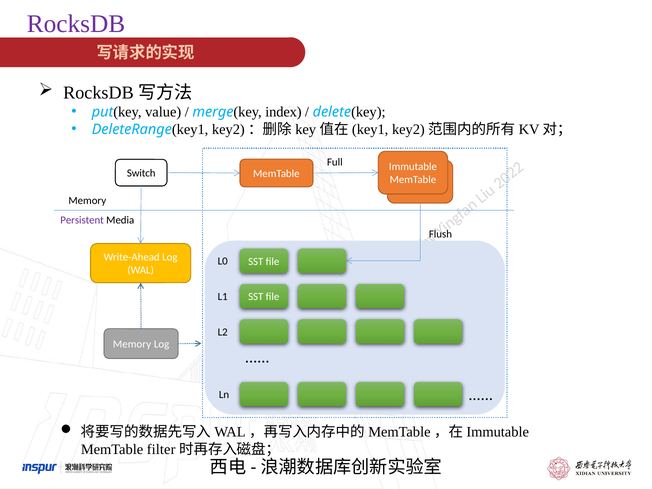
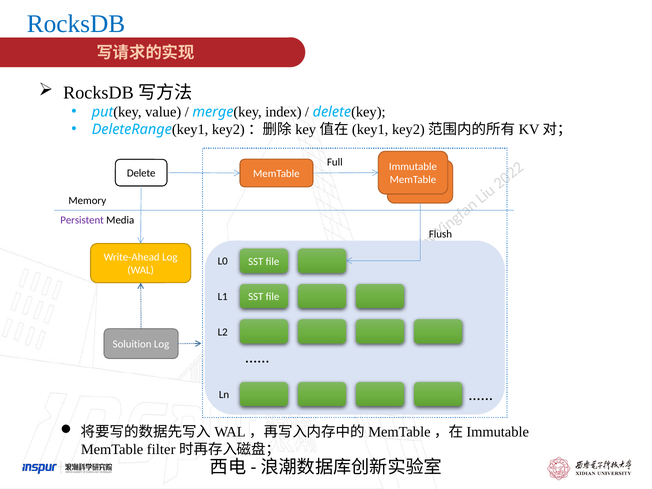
RocksDB colour: purple -> blue
Switch at (141, 173): Switch -> Delete
Memory at (132, 344): Memory -> Soluition
